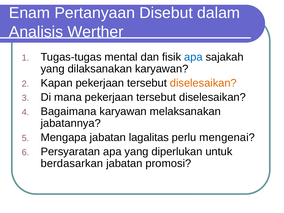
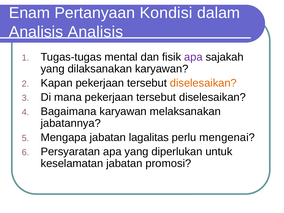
Disebut: Disebut -> Kondisi
Analisis Werther: Werther -> Analisis
apa at (193, 57) colour: blue -> purple
berdasarkan: berdasarkan -> keselamatan
